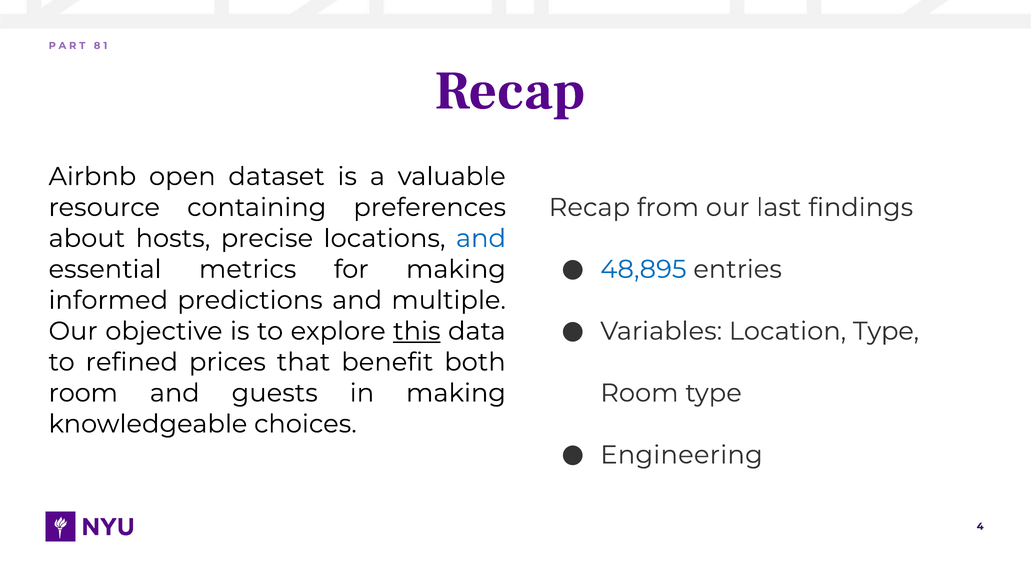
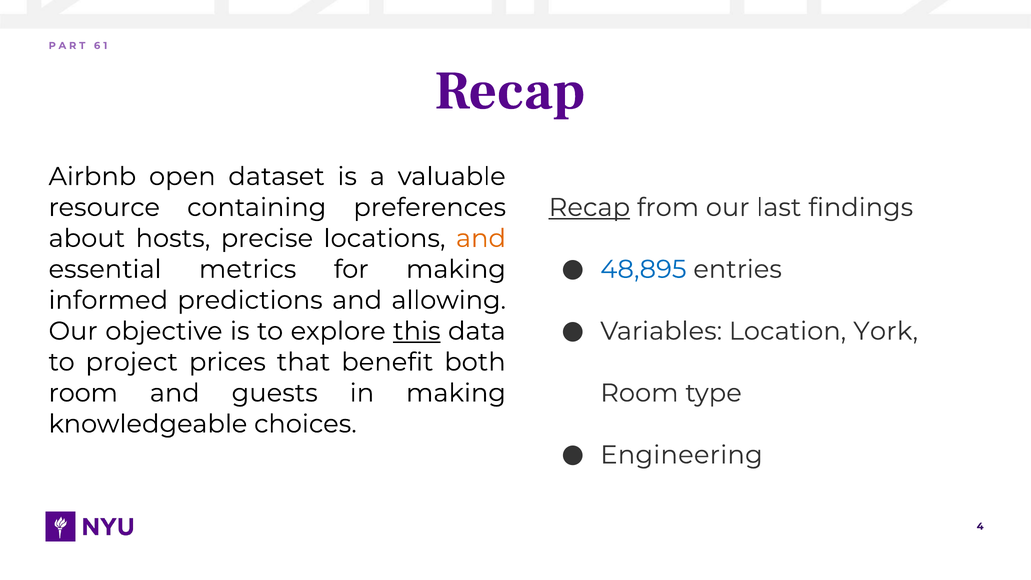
8: 8 -> 6
Recap at (589, 207) underline: none -> present
and at (481, 238) colour: blue -> orange
multiple: multiple -> allowing
Location Type: Type -> York
refined: refined -> project
